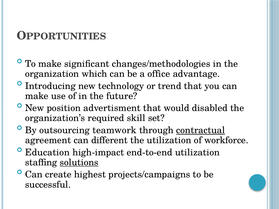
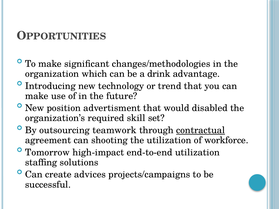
office: office -> drink
different: different -> shooting
Education: Education -> Tomorrow
solutions underline: present -> none
highest: highest -> advices
